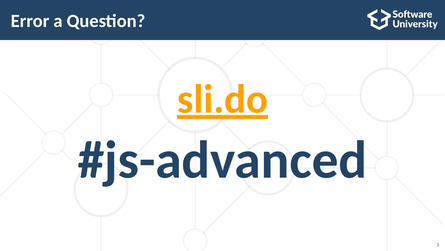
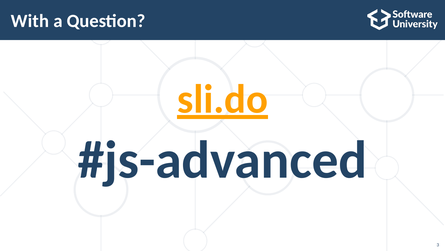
Error: Error -> With
